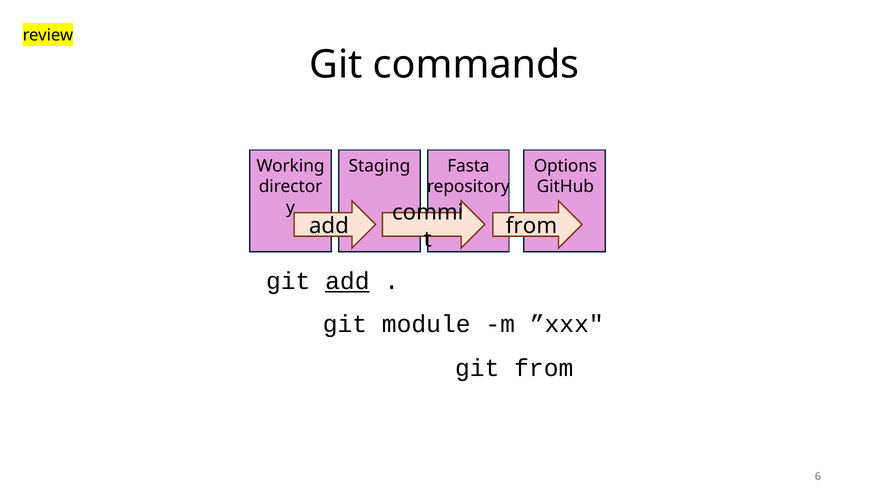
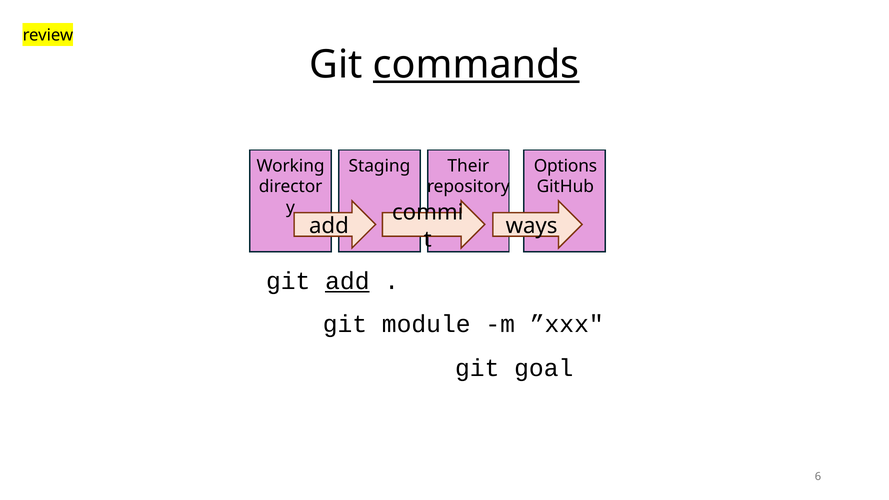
commands underline: none -> present
Fasta: Fasta -> Their
from at (531, 226): from -> ways
git from: from -> goal
